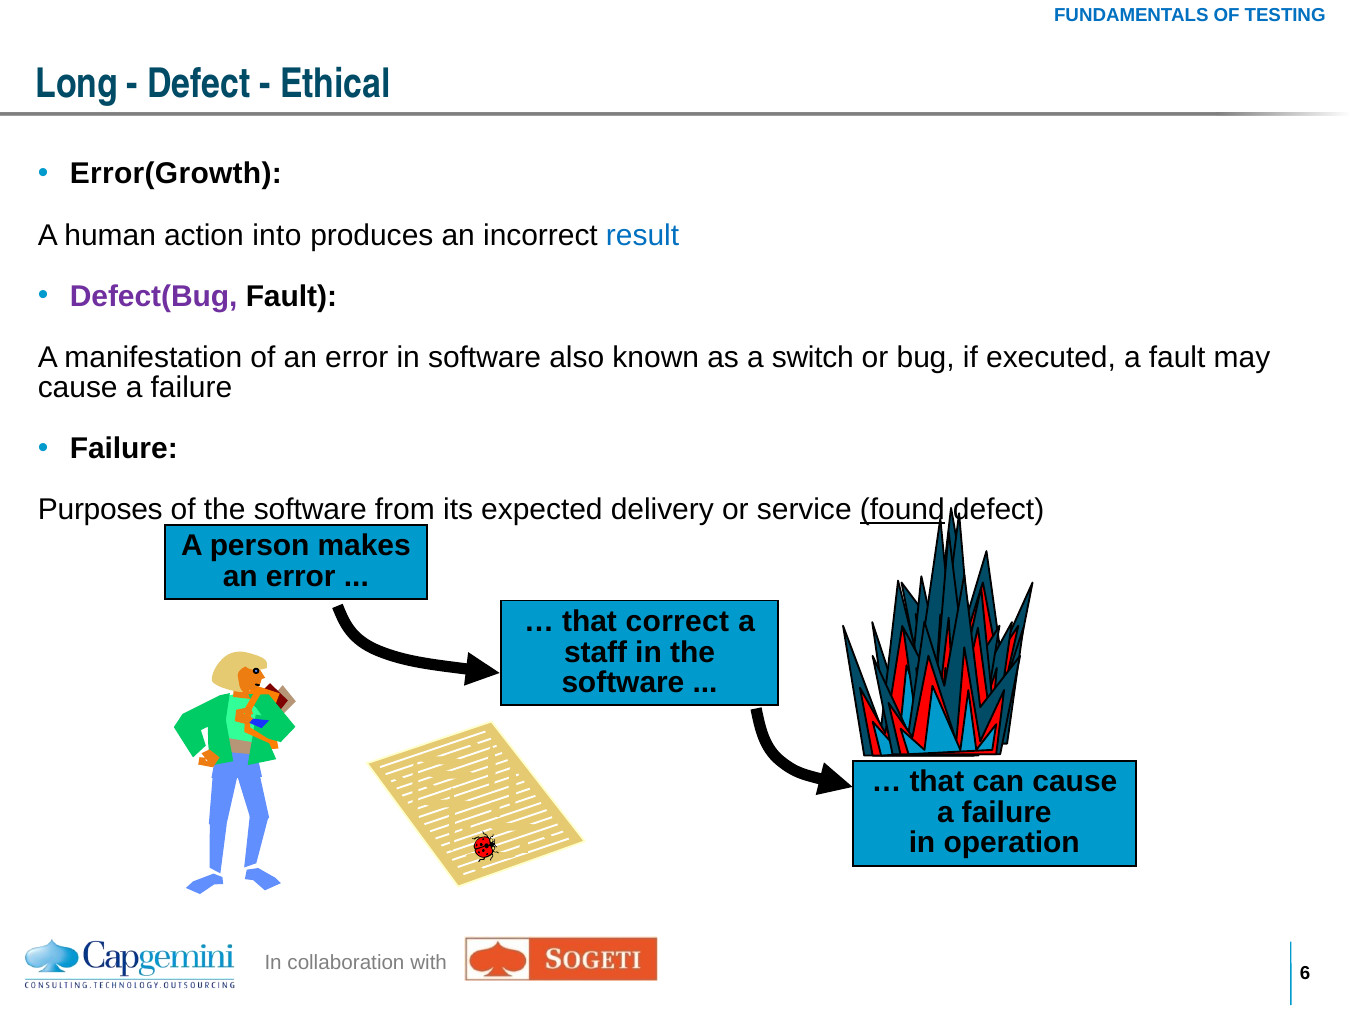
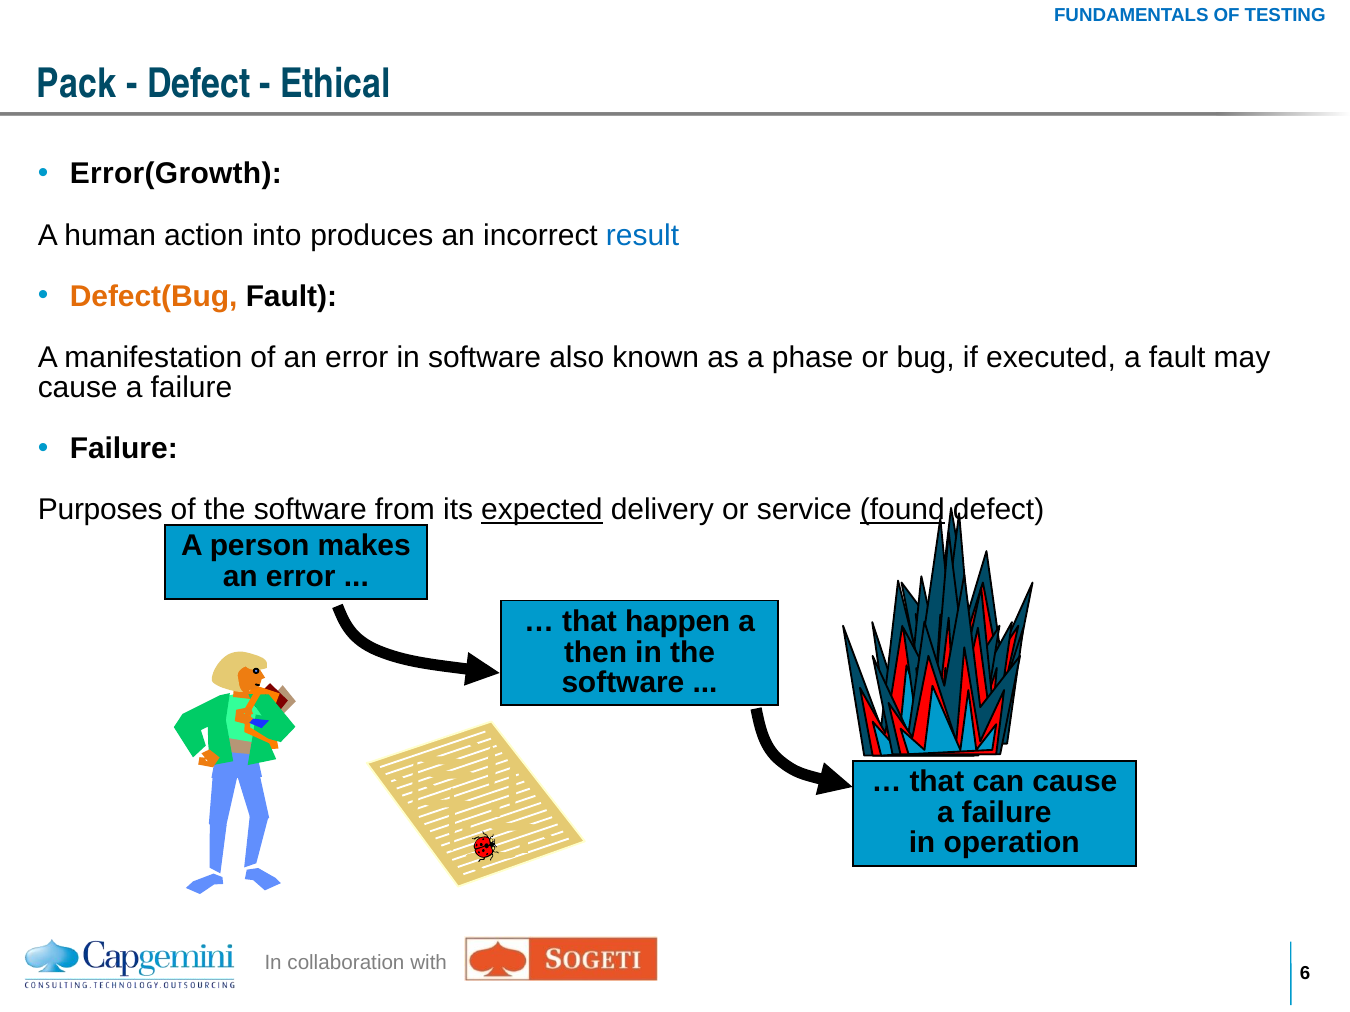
Long: Long -> Pack
Defect(Bug colour: purple -> orange
switch: switch -> phase
expected underline: none -> present
correct: correct -> happen
staff: staff -> then
